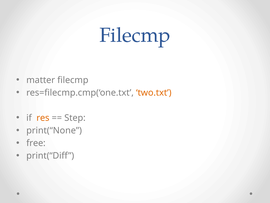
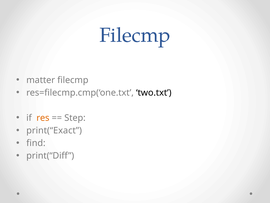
two.txt colour: orange -> black
print(“None: print(“None -> print(“Exact
free: free -> find
